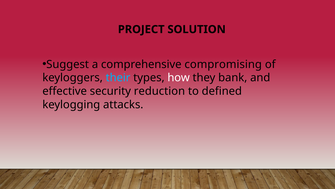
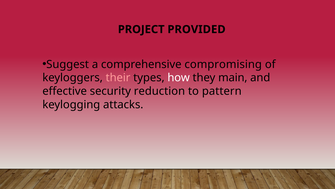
SOLUTION: SOLUTION -> PROVIDED
their colour: light blue -> pink
bank: bank -> main
defined: defined -> pattern
